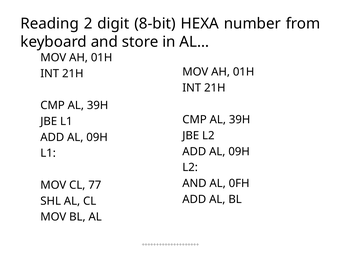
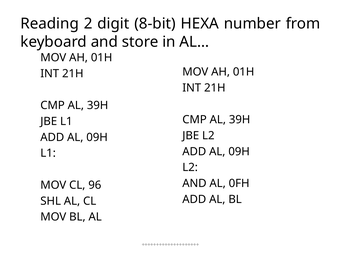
77: 77 -> 96
